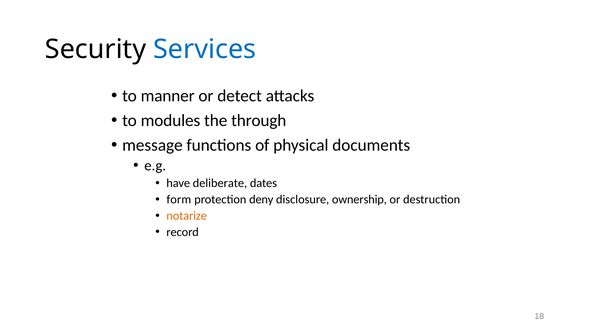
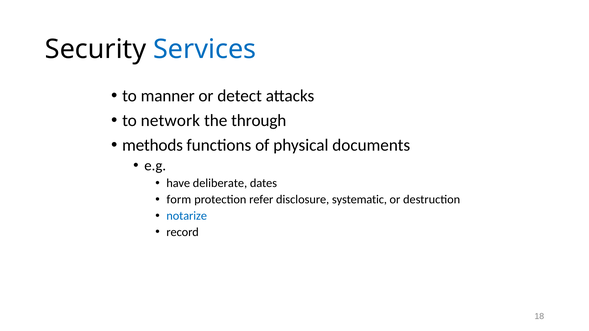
modules: modules -> network
message: message -> methods
deny: deny -> refer
ownership: ownership -> systematic
notarize colour: orange -> blue
